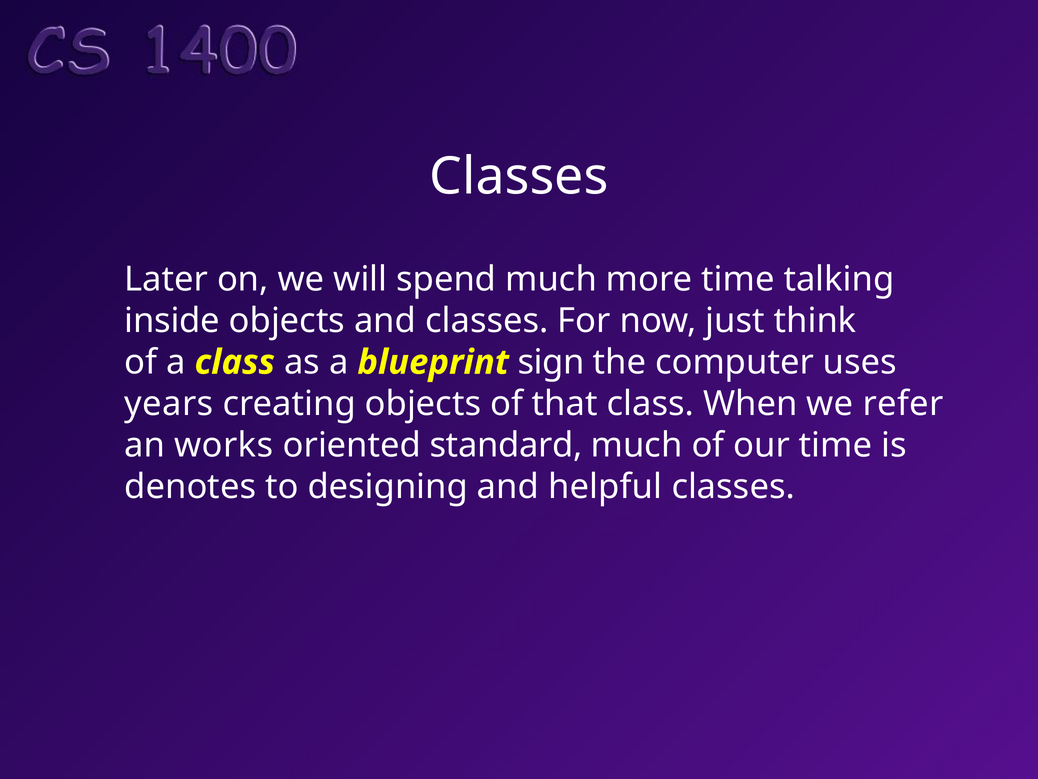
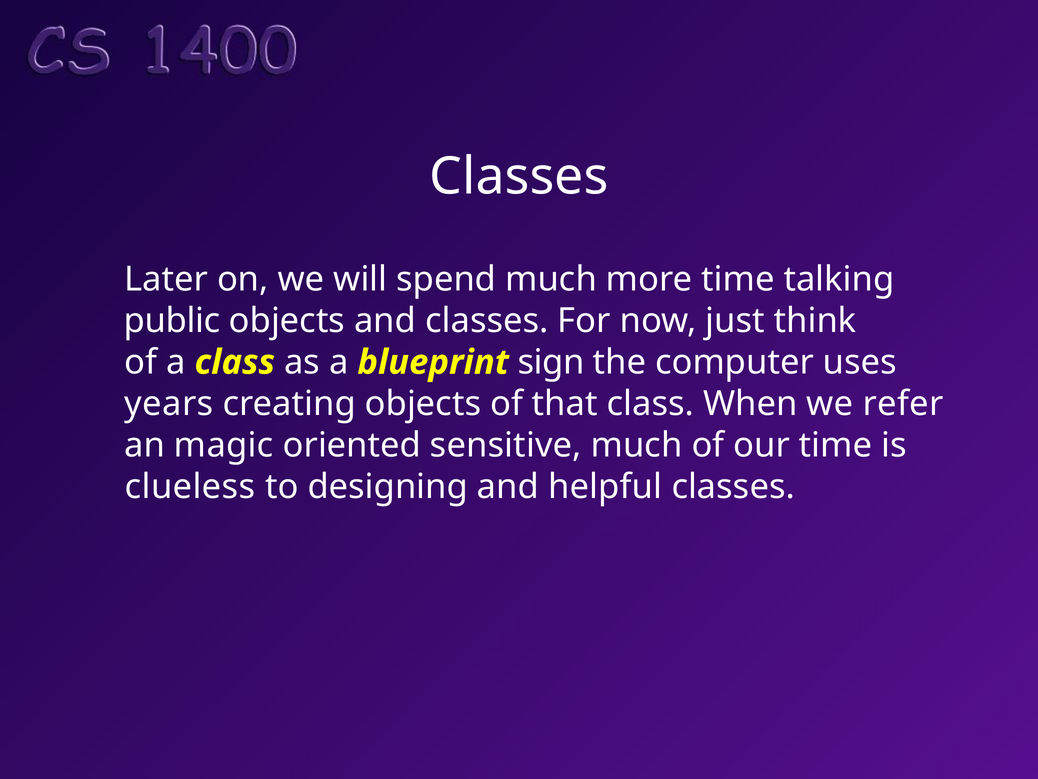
inside: inside -> public
works: works -> magic
standard: standard -> sensitive
denotes: denotes -> clueless
